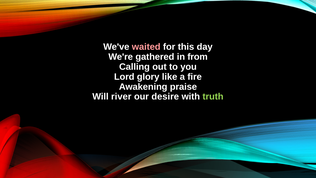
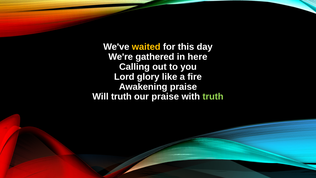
waited colour: pink -> yellow
from: from -> here
Will river: river -> truth
our desire: desire -> praise
